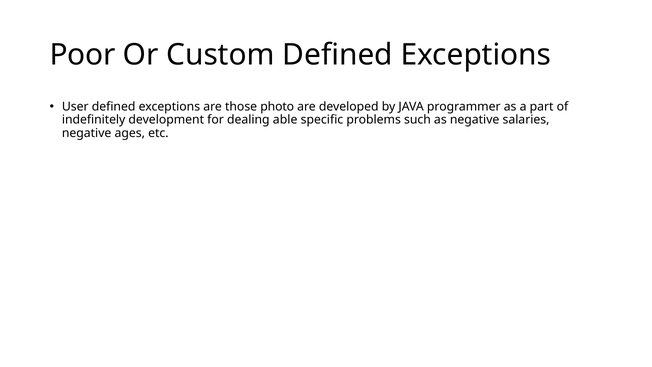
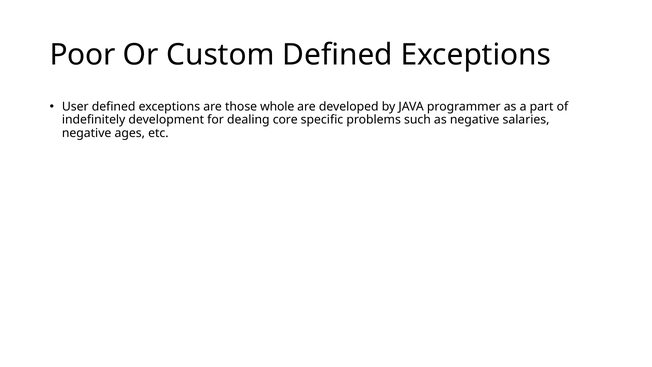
photo: photo -> whole
able: able -> core
